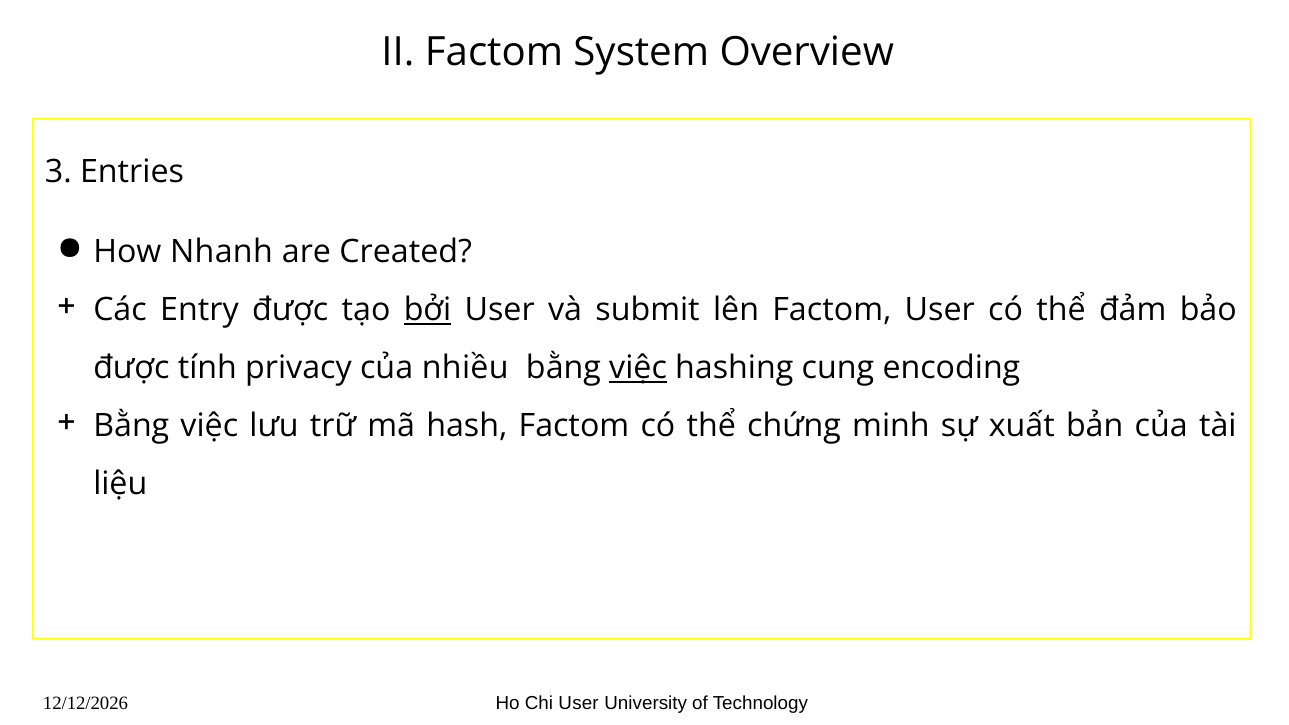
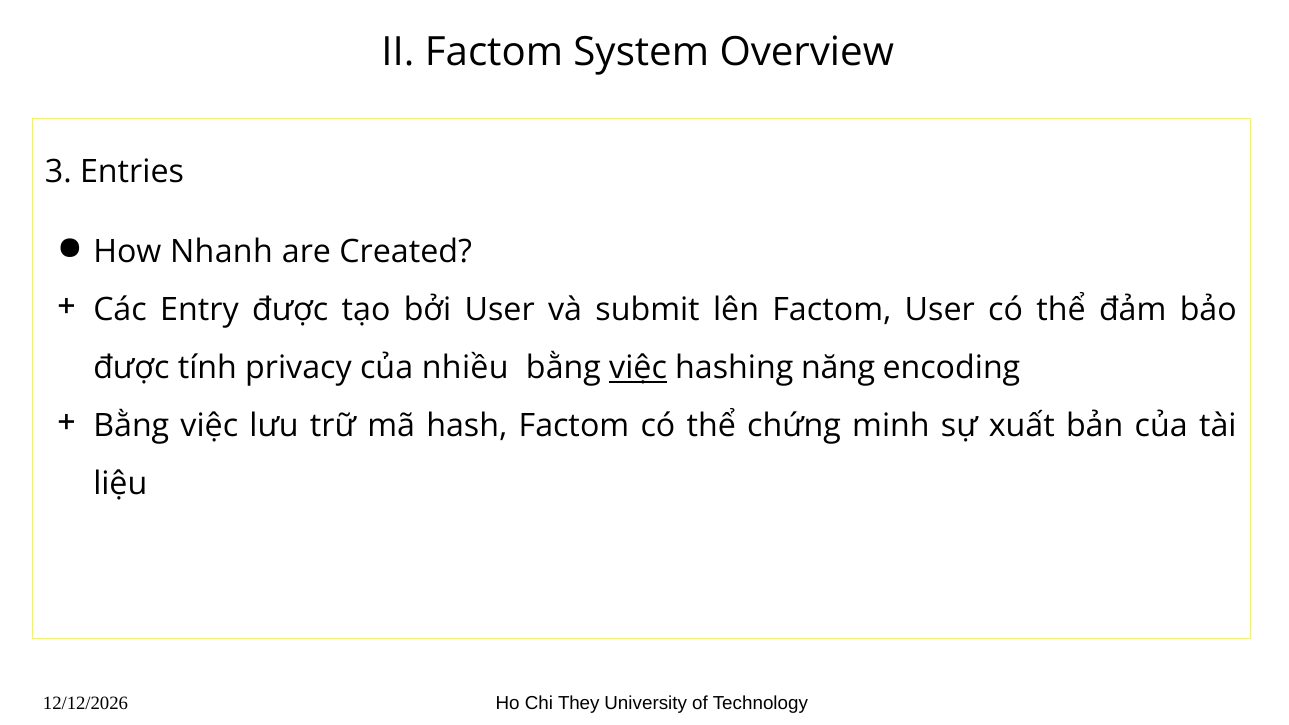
bởi underline: present -> none
cung: cung -> năng
Chi User: User -> They
